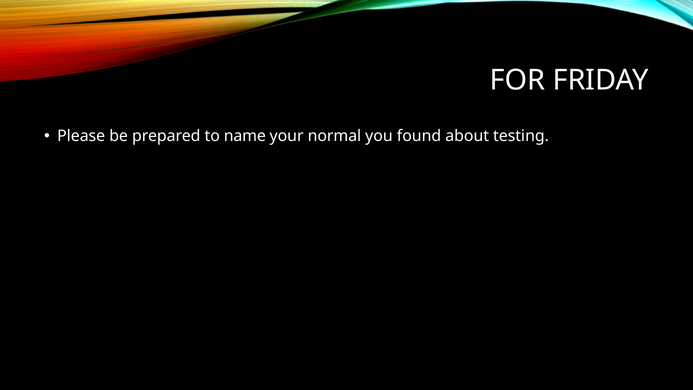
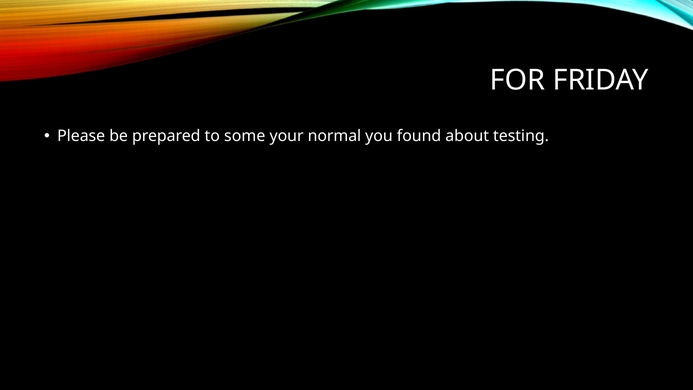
name: name -> some
